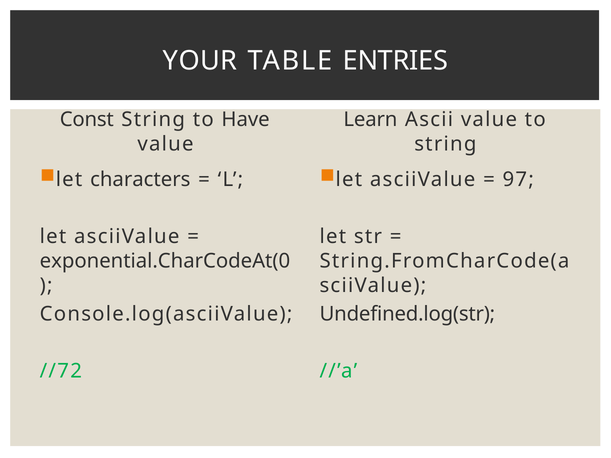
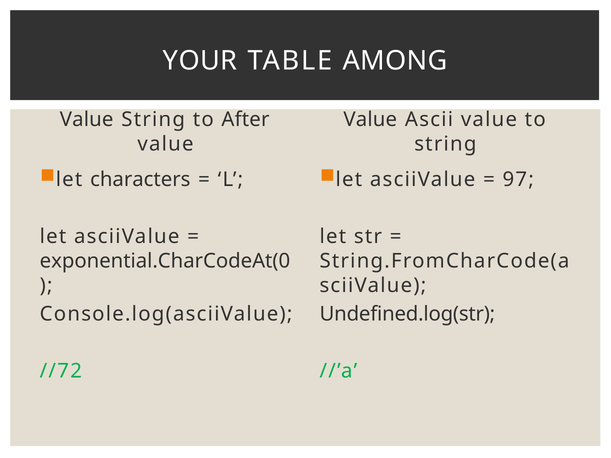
ENTRIES: ENTRIES -> AMONG
Const at (87, 120): Const -> Value
Have: Have -> After
Learn at (370, 120): Learn -> Value
